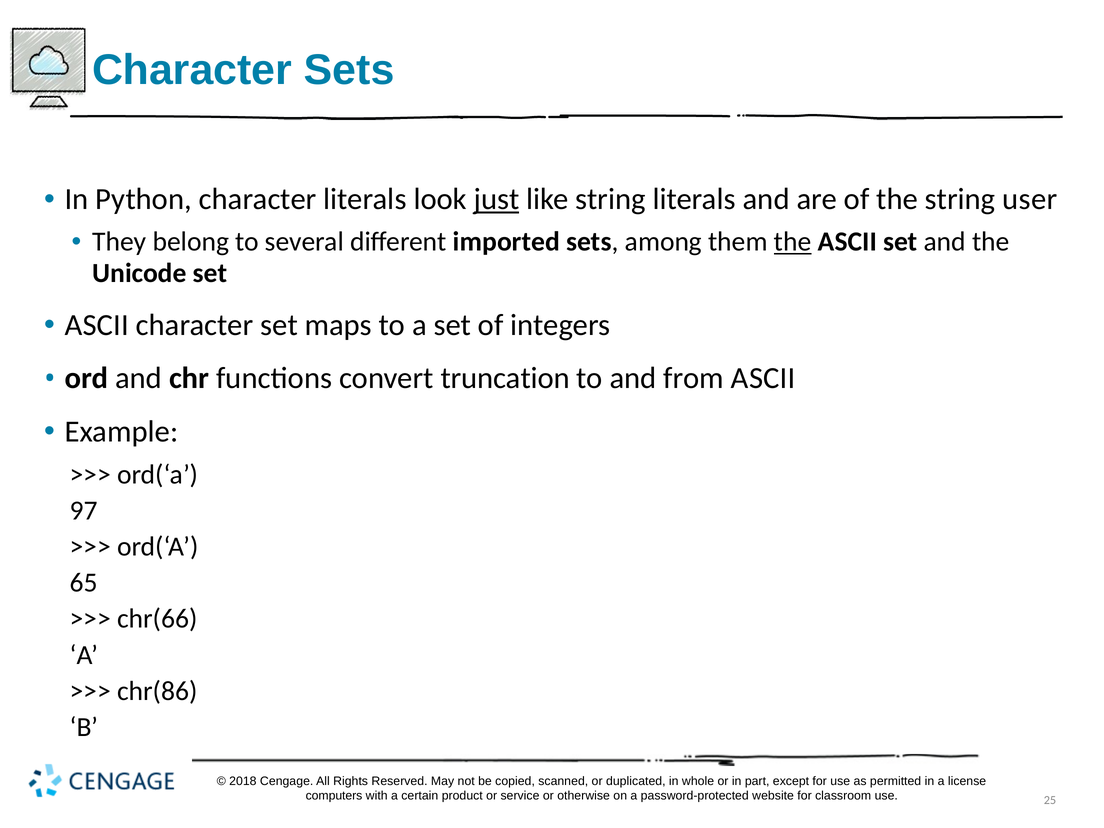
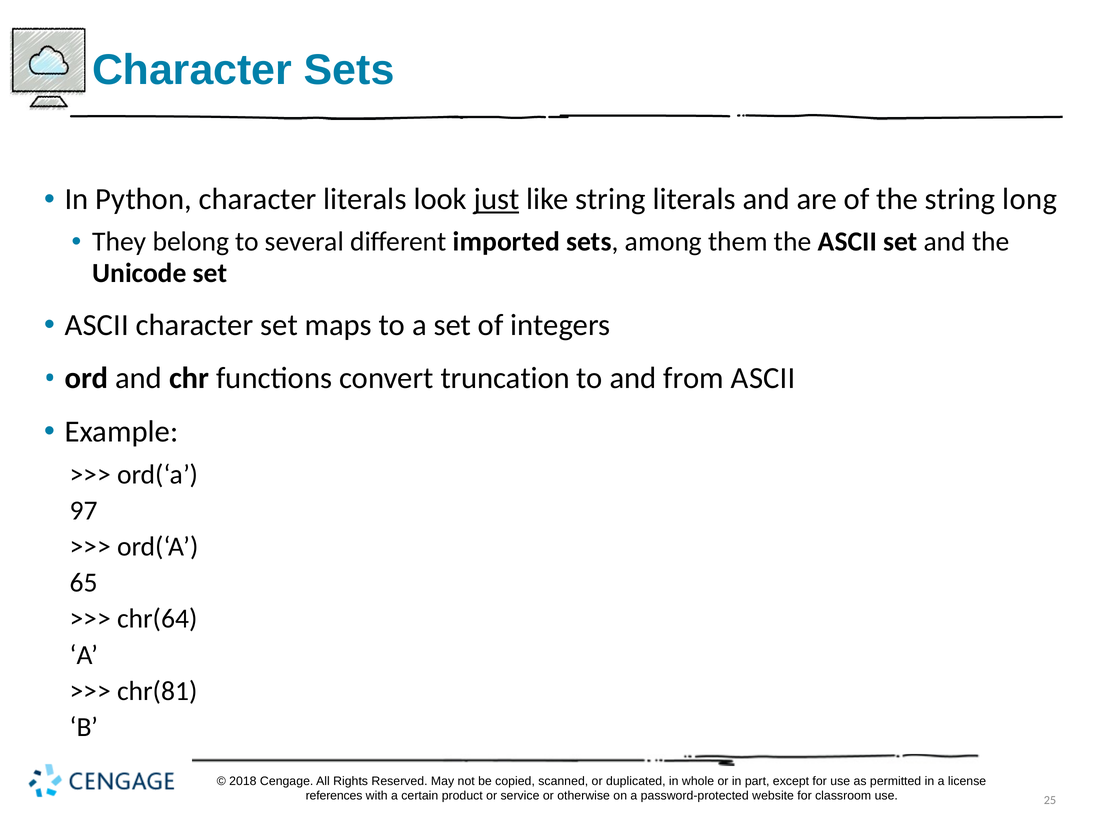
user: user -> long
the at (793, 242) underline: present -> none
chr(66: chr(66 -> chr(64
chr(86: chr(86 -> chr(81
computers: computers -> references
